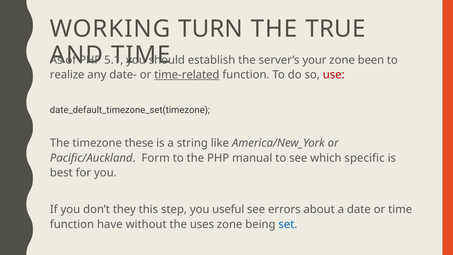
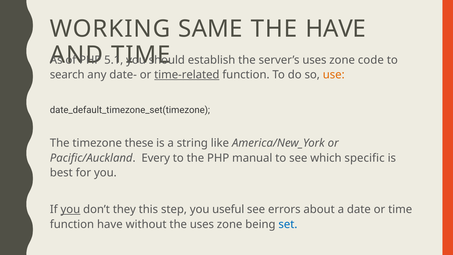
TURN: TURN -> SAME
THE TRUE: TRUE -> HAVE
server’s your: your -> uses
been: been -> code
realize: realize -> search
use colour: red -> orange
Form: Form -> Every
you at (70, 209) underline: none -> present
